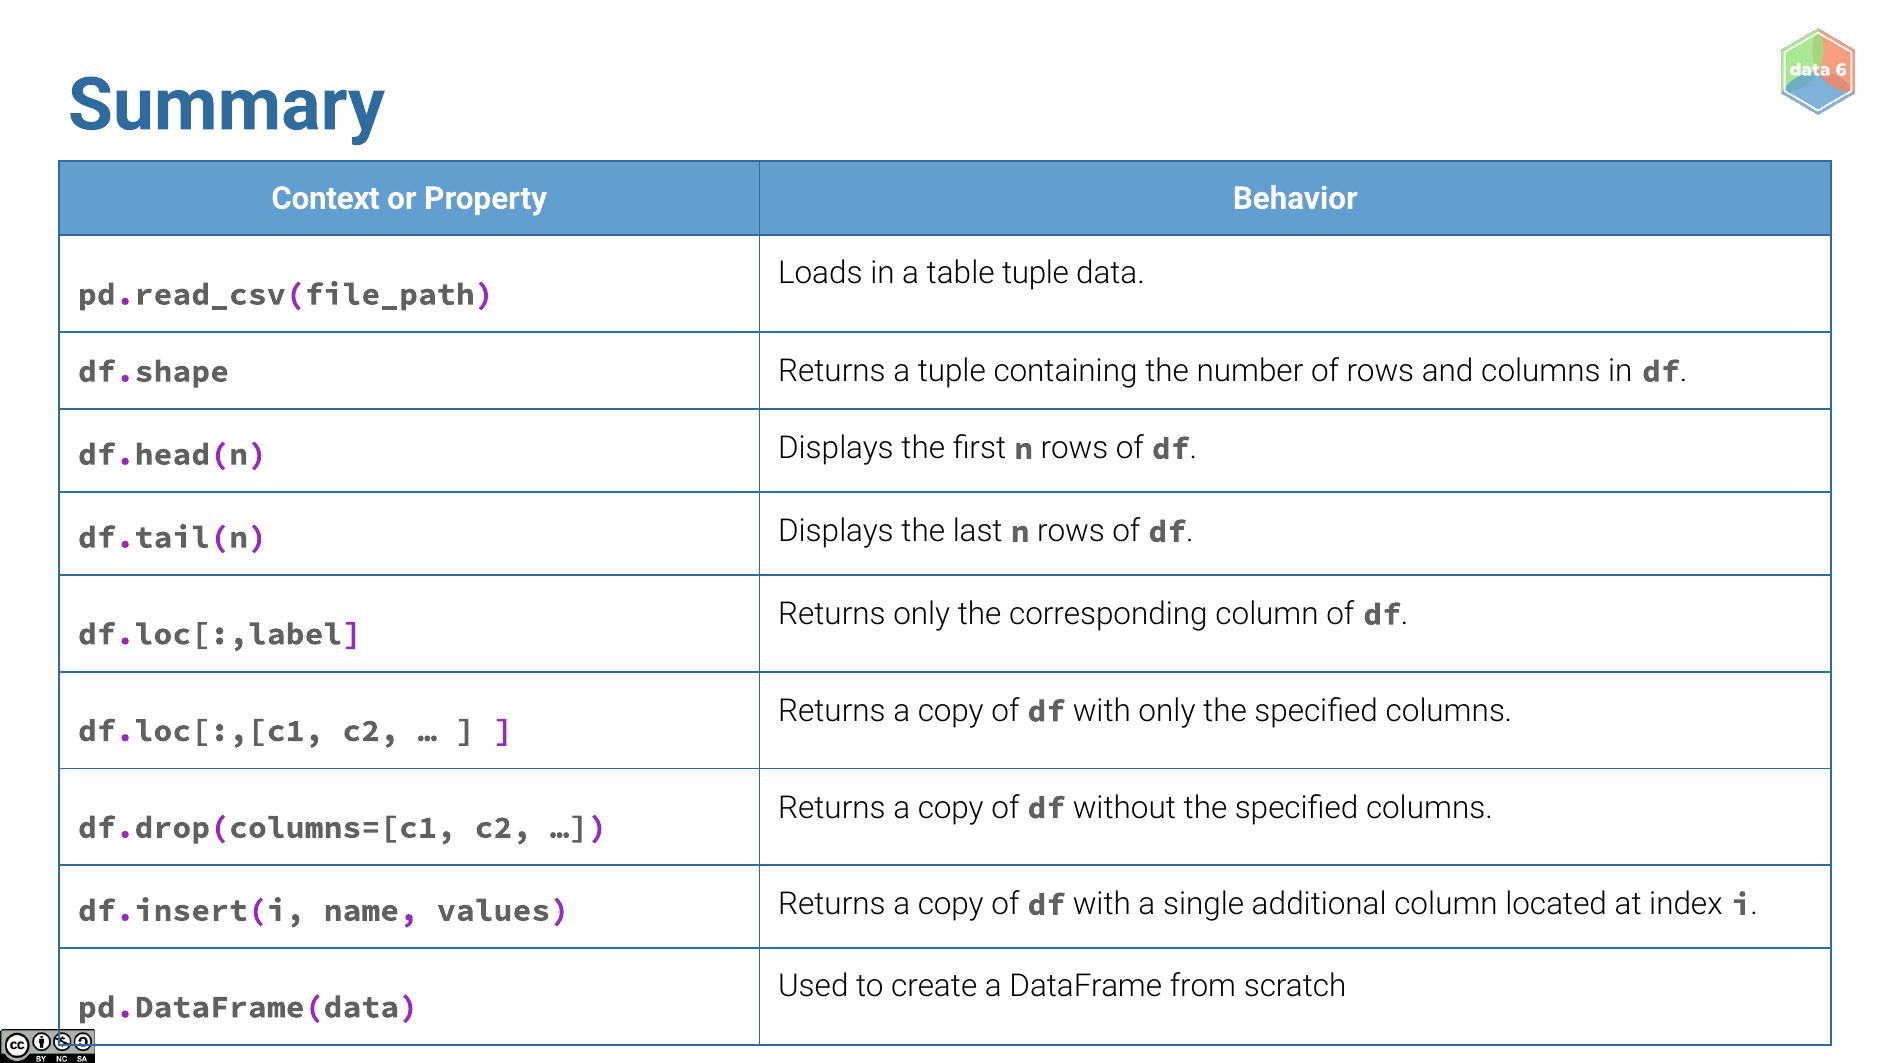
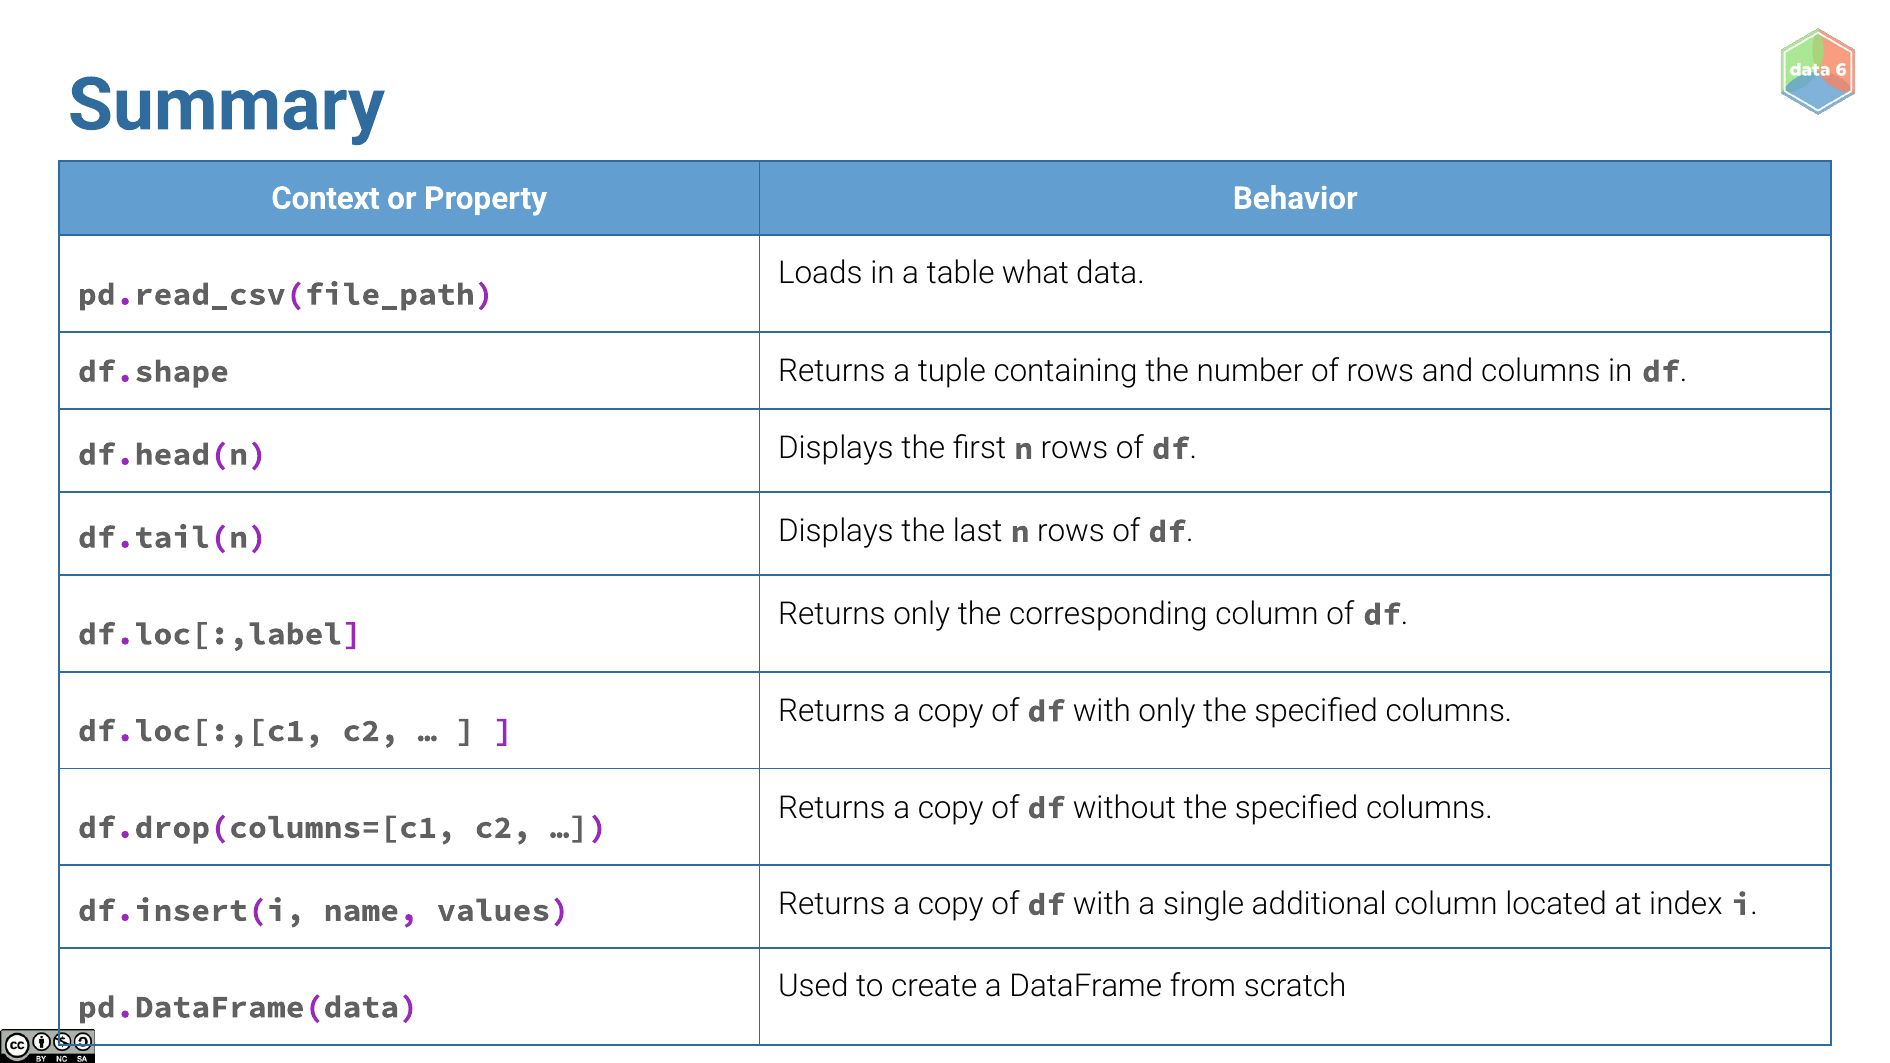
table tuple: tuple -> what
